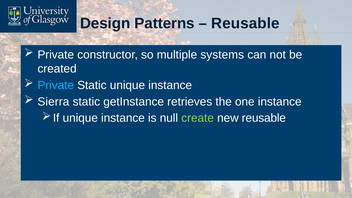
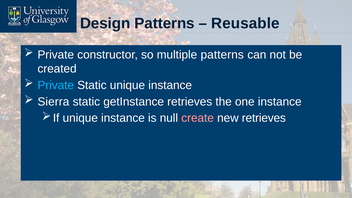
multiple systems: systems -> patterns
create colour: light green -> pink
new reusable: reusable -> retrieves
